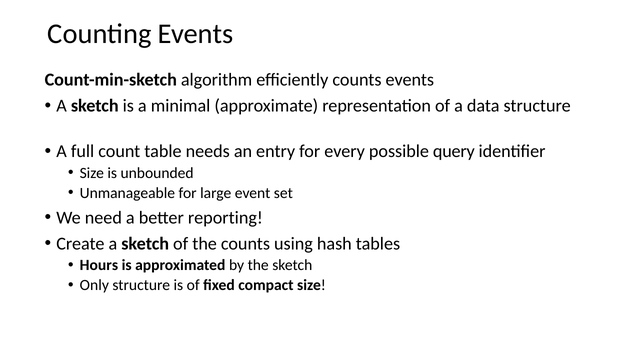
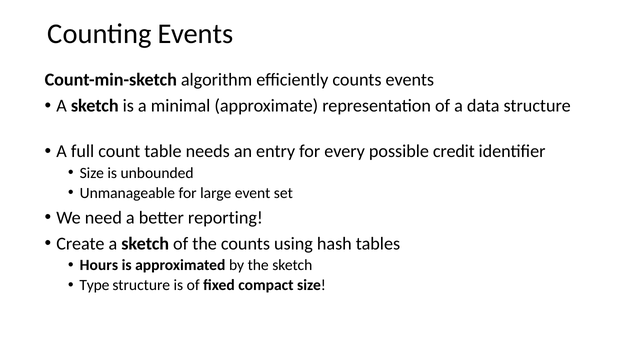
query: query -> credit
Only: Only -> Type
